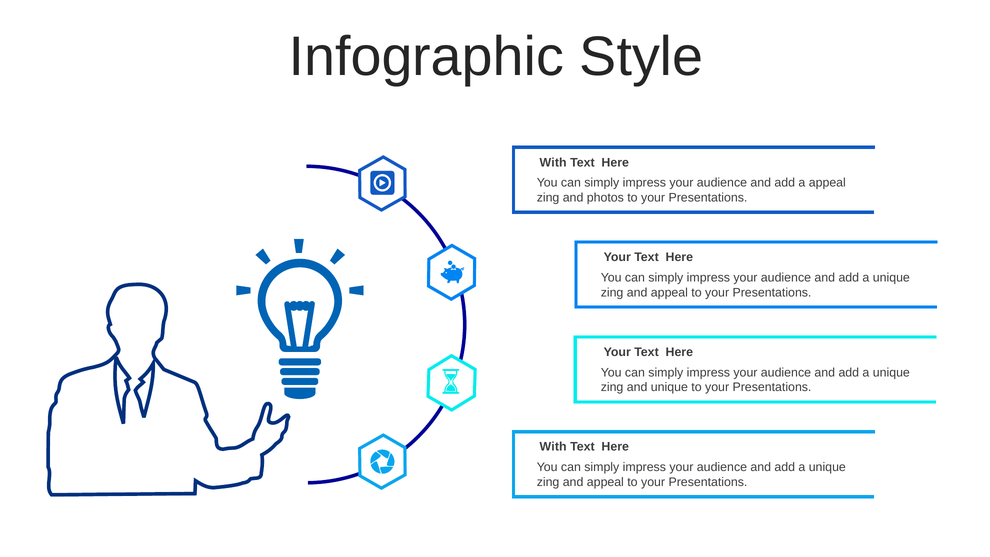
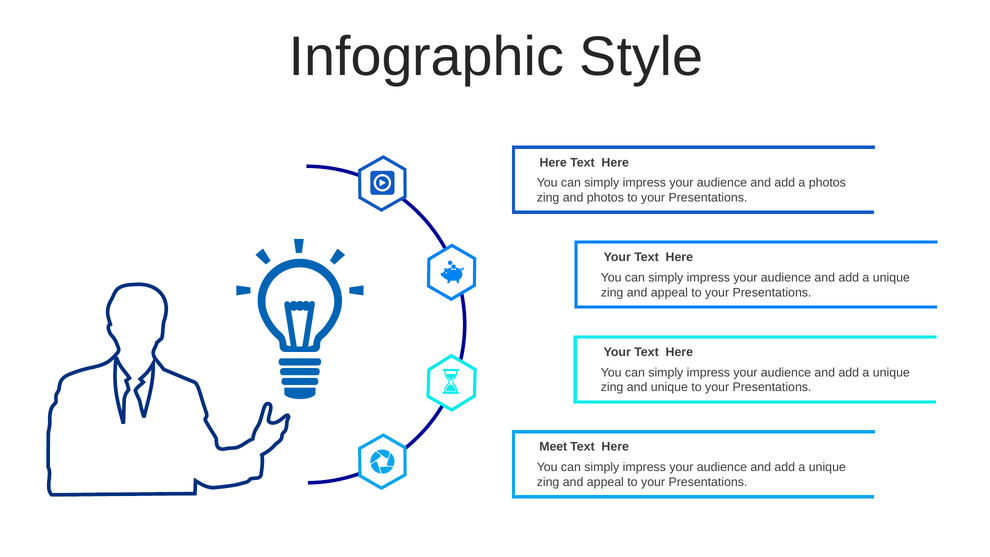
With at (553, 162): With -> Here
a appeal: appeal -> photos
With at (553, 447): With -> Meet
